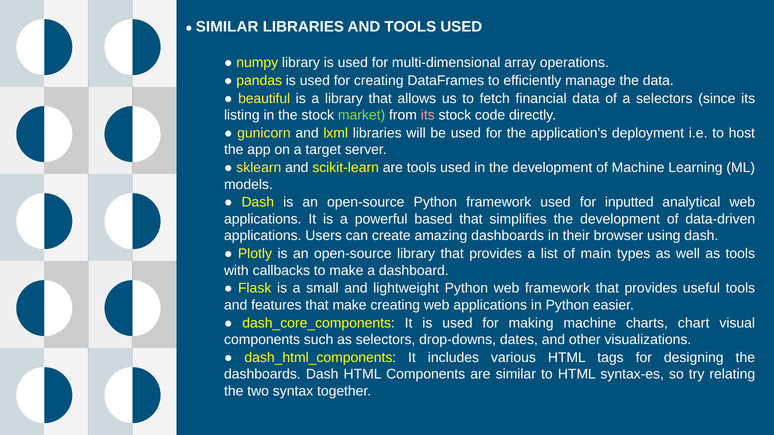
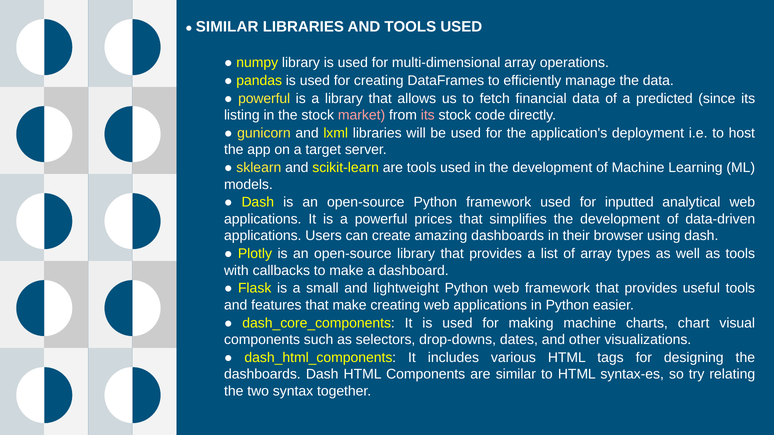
beautiful at (264, 99): beautiful -> powerful
a selectors: selectors -> predicted
market colour: light green -> pink
based: based -> prices
of main: main -> array
